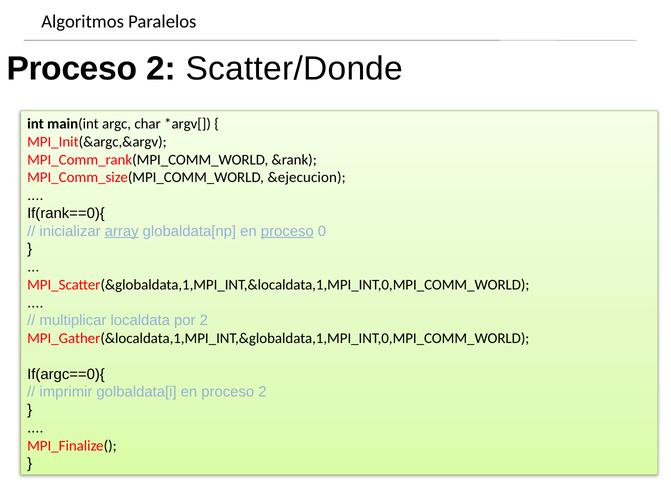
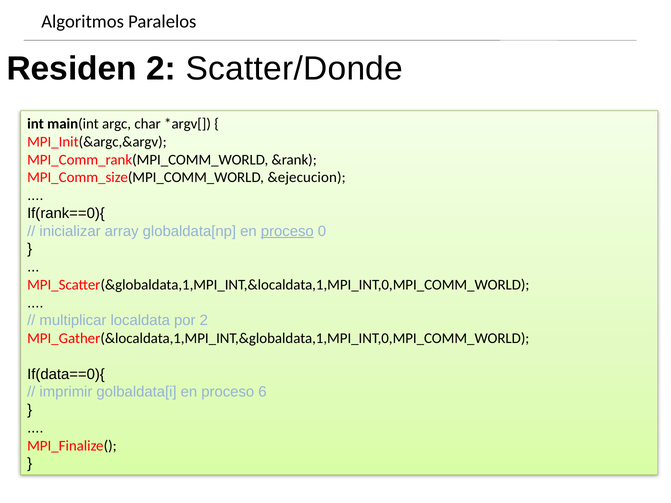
Proceso at (72, 69): Proceso -> Residen
array underline: present -> none
If(argc==0){: If(argc==0){ -> If(data==0){
en proceso 2: 2 -> 6
